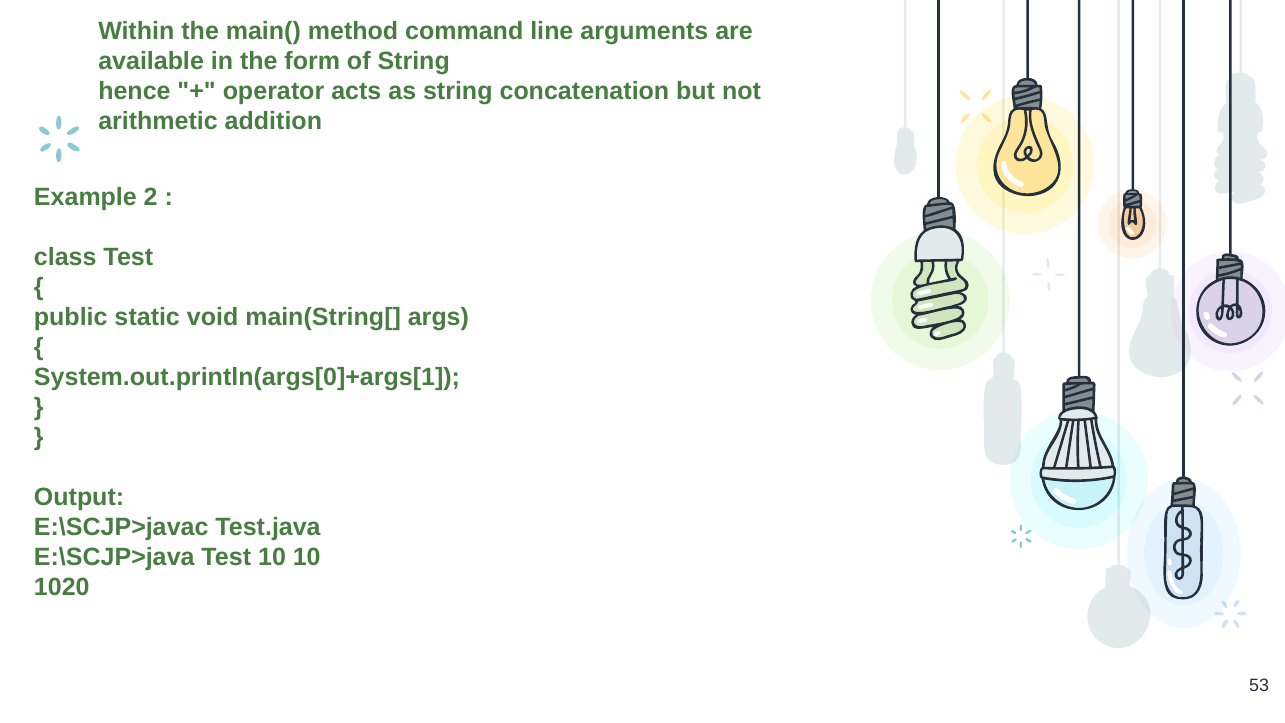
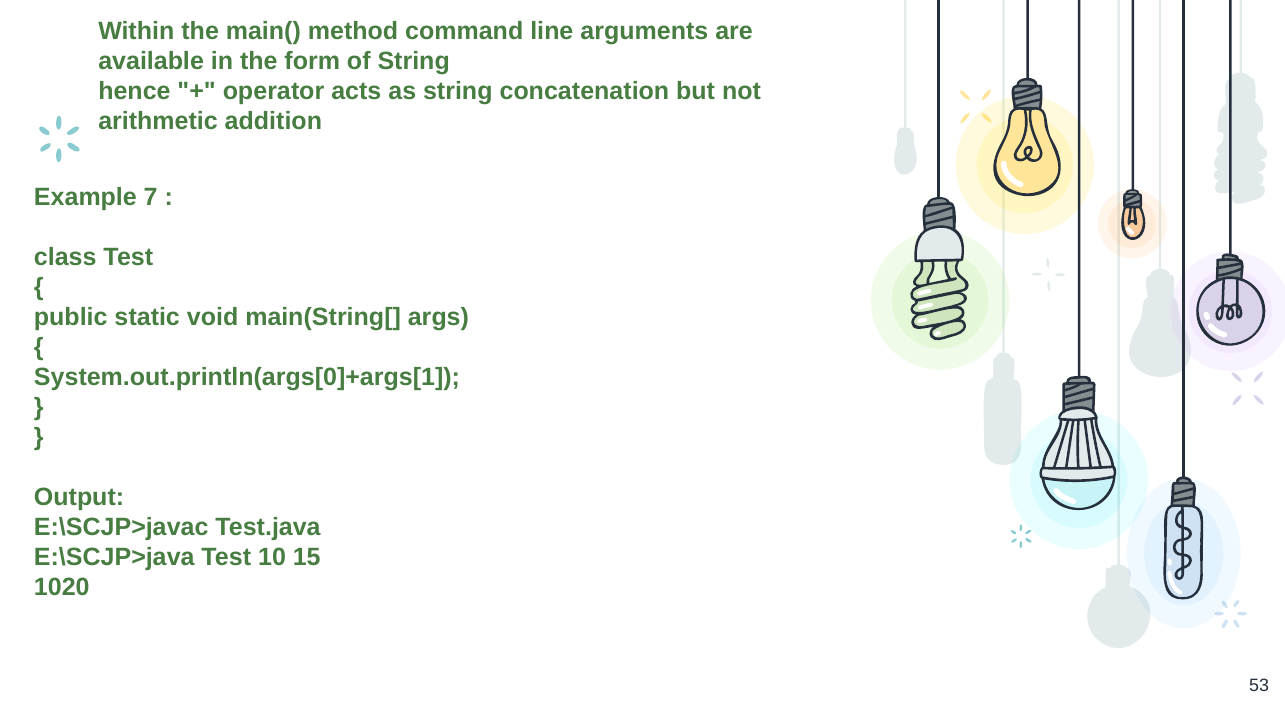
2: 2 -> 7
10 10: 10 -> 15
